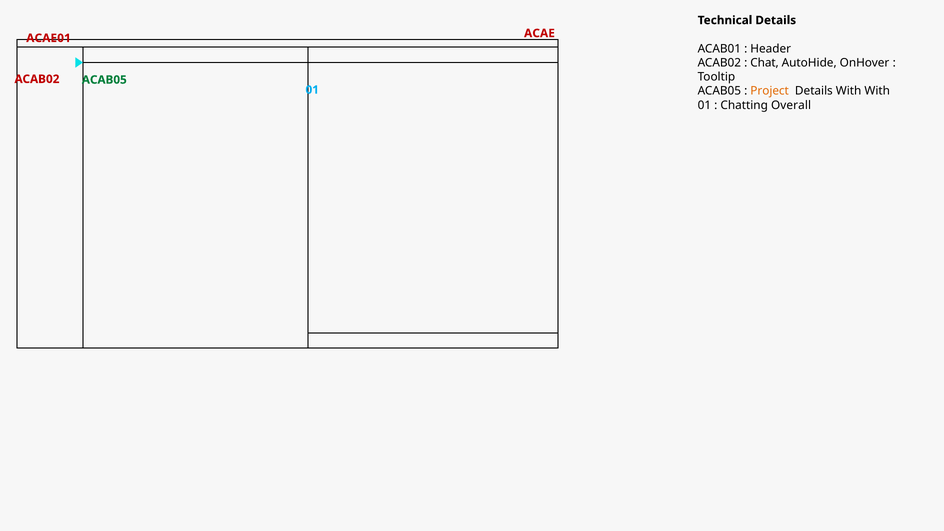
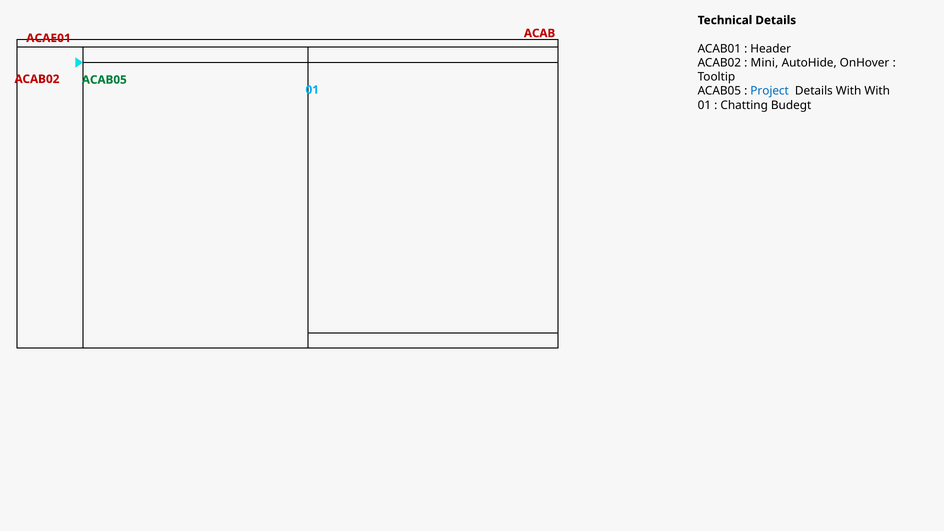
ACAE: ACAE -> ACAB
Chat: Chat -> Mini
Project colour: orange -> blue
Overall: Overall -> Budegt
